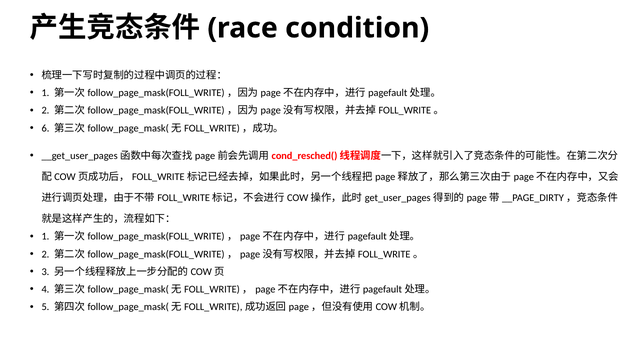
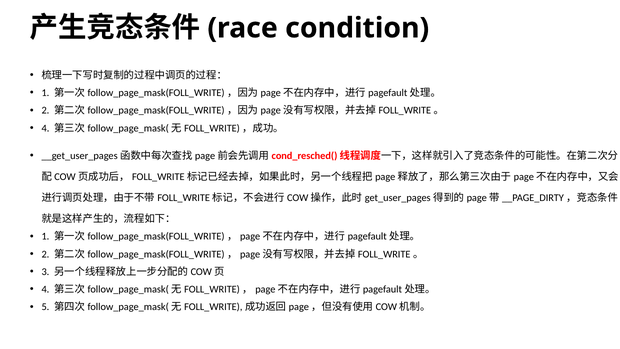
6 at (45, 128): 6 -> 4
